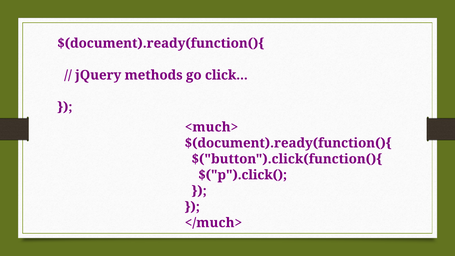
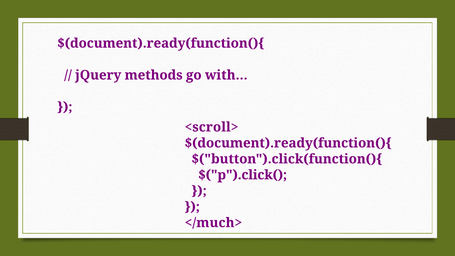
click: click -> with
<much>: <much> -> <scroll>
